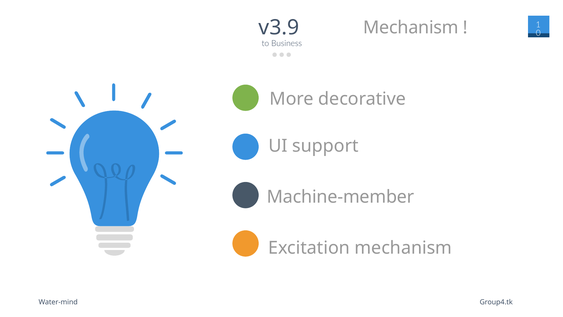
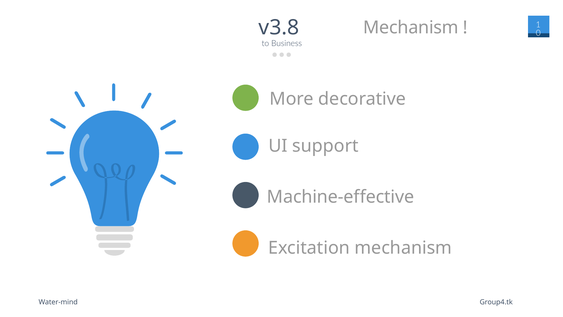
v3.9: v3.9 -> v3.8
Machine-member: Machine-member -> Machine-effective
